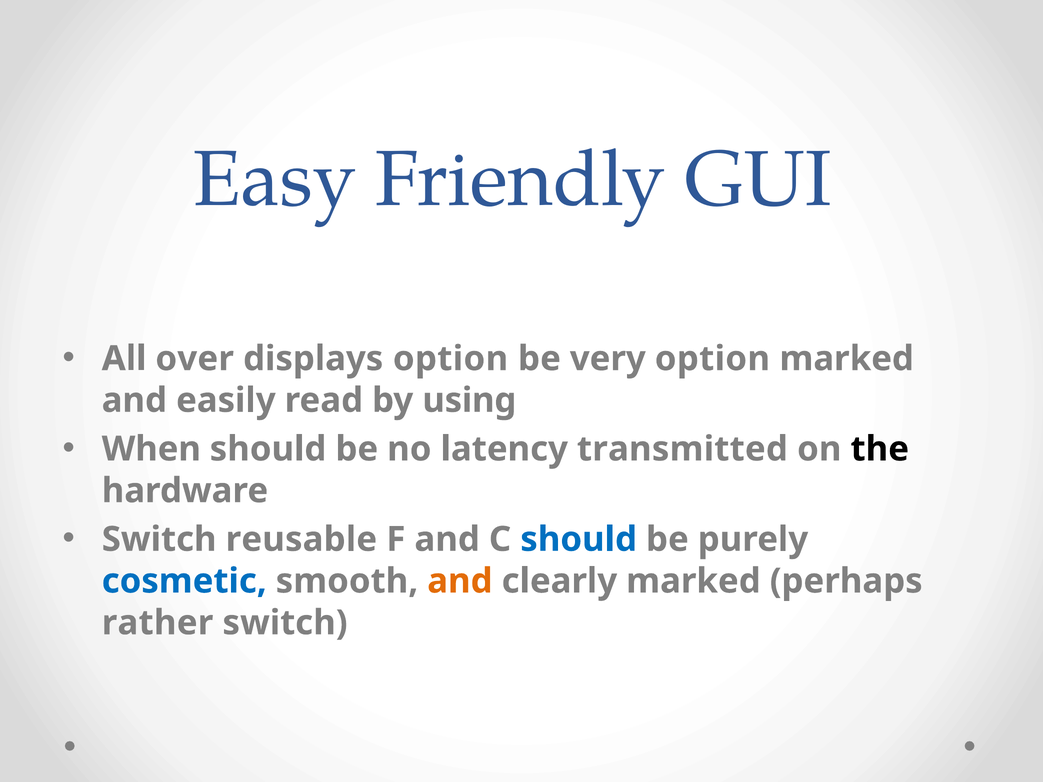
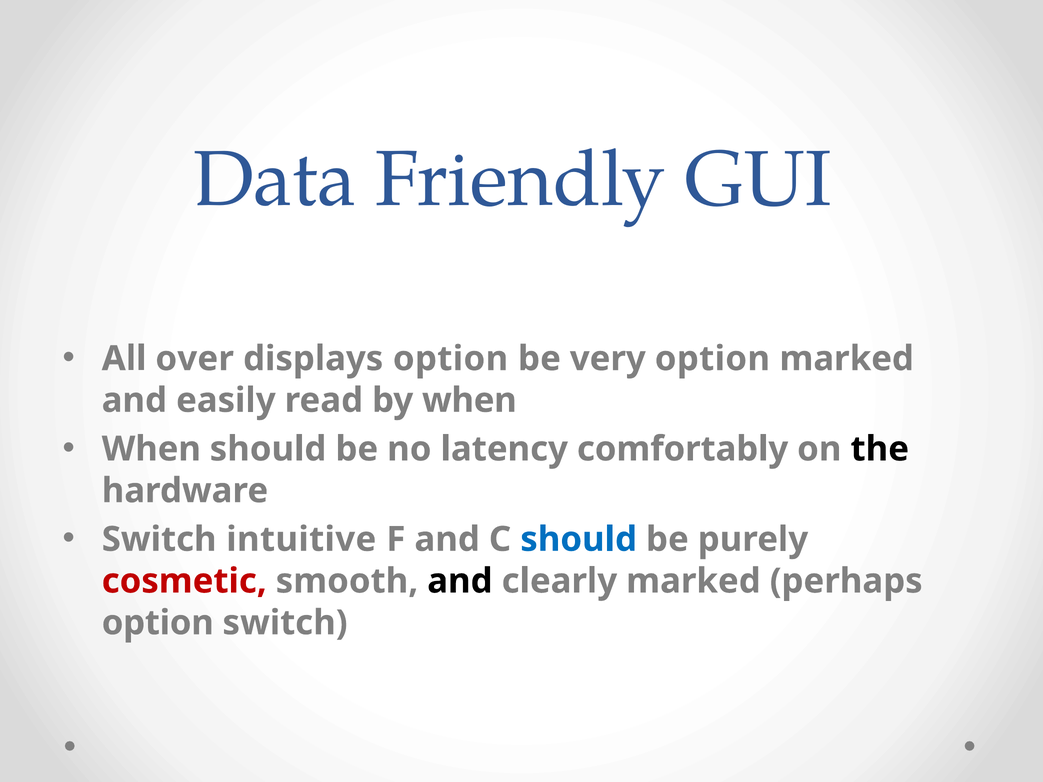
Easy: Easy -> Data
by using: using -> when
transmitted: transmitted -> comfortably
reusable: reusable -> intuitive
cosmetic colour: blue -> red
and at (460, 581) colour: orange -> black
rather at (158, 623): rather -> option
